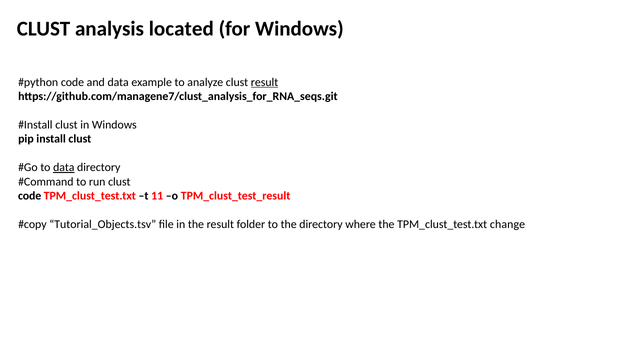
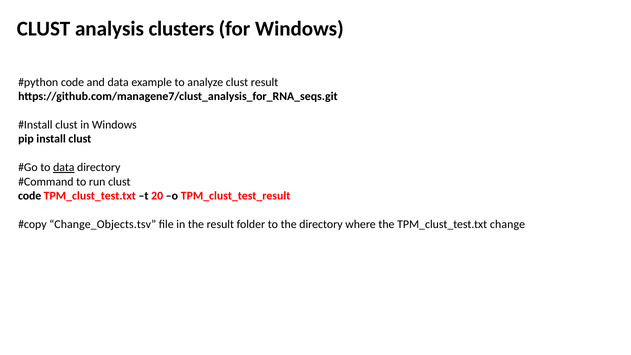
located: located -> clusters
result at (265, 82) underline: present -> none
11: 11 -> 20
Tutorial_Objects.tsv: Tutorial_Objects.tsv -> Change_Objects.tsv
